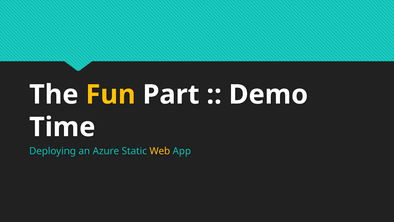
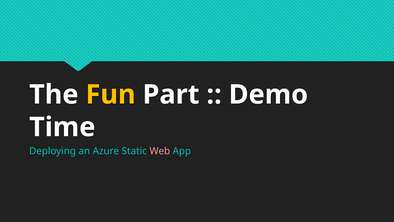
Web colour: yellow -> pink
